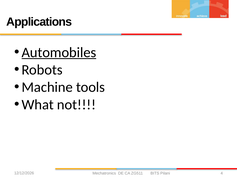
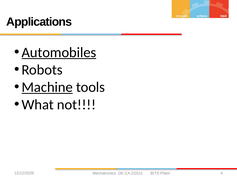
Machine underline: none -> present
